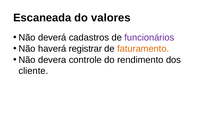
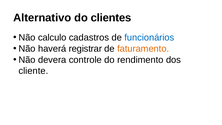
Escaneada: Escaneada -> Alternativo
valores: valores -> clientes
deverá: deverá -> calculo
funcionários colour: purple -> blue
